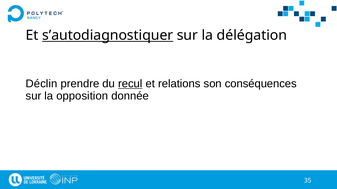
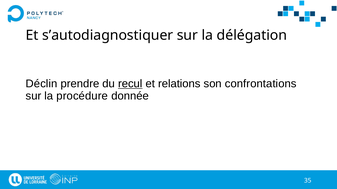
s’autodiagnostiquer underline: present -> none
conséquences: conséquences -> confrontations
opposition: opposition -> procédure
